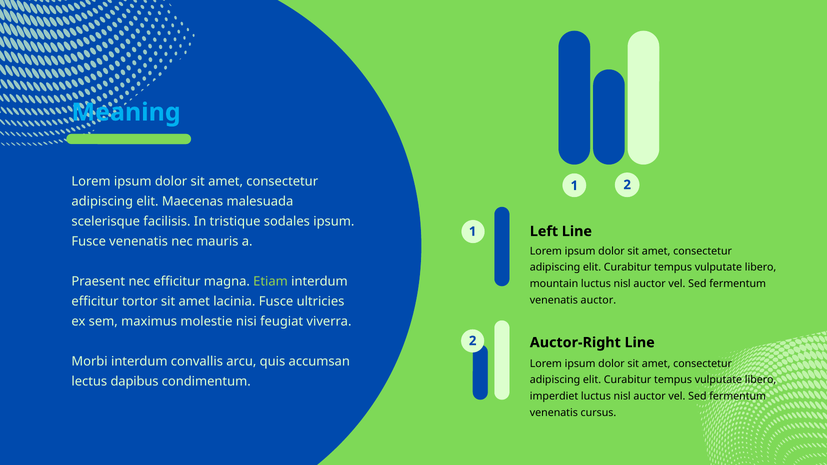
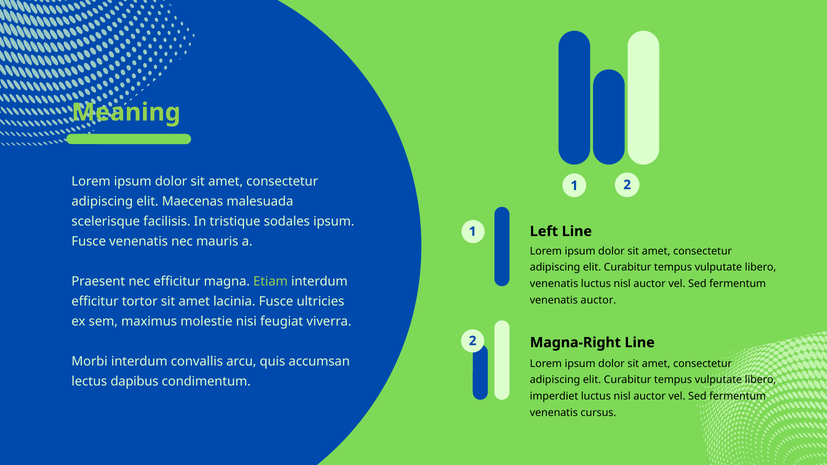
Meaning colour: light blue -> light green
mountain at (554, 284): mountain -> venenatis
Auctor-Right: Auctor-Right -> Magna-Right
